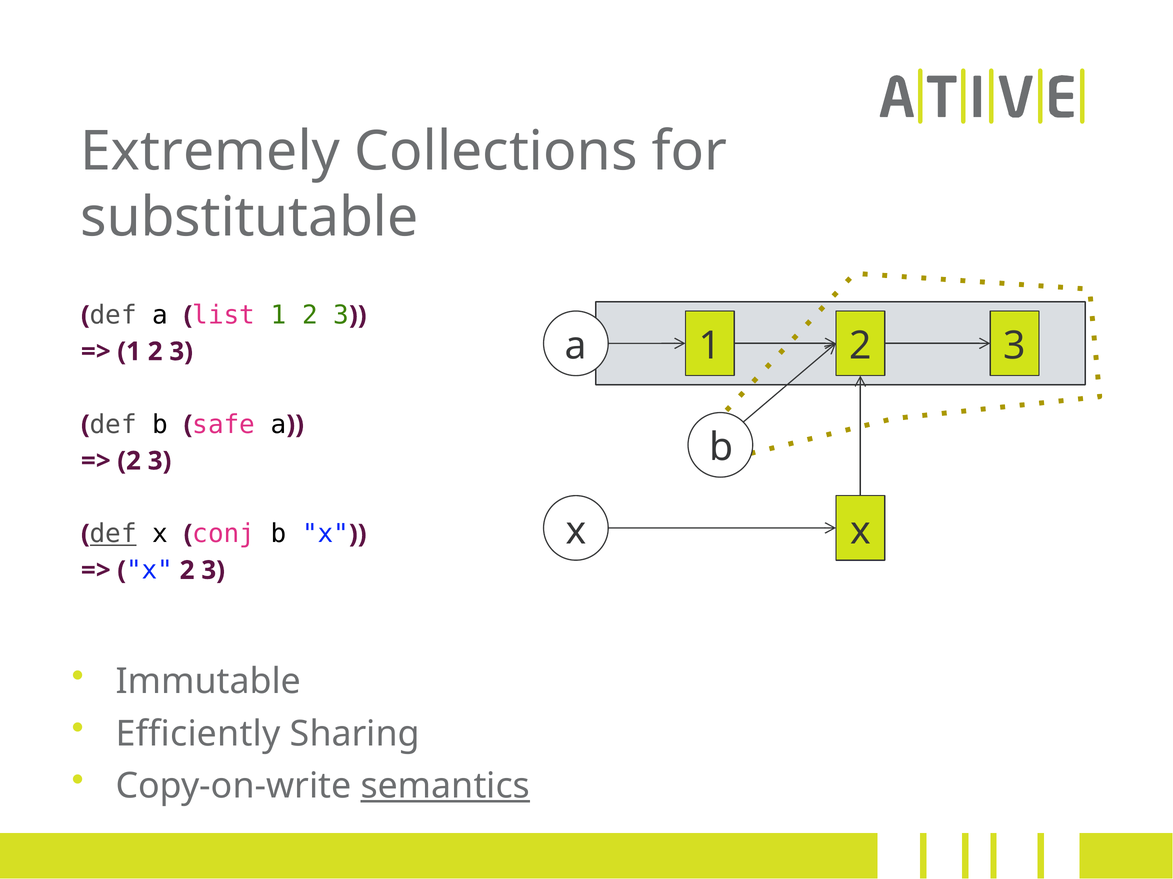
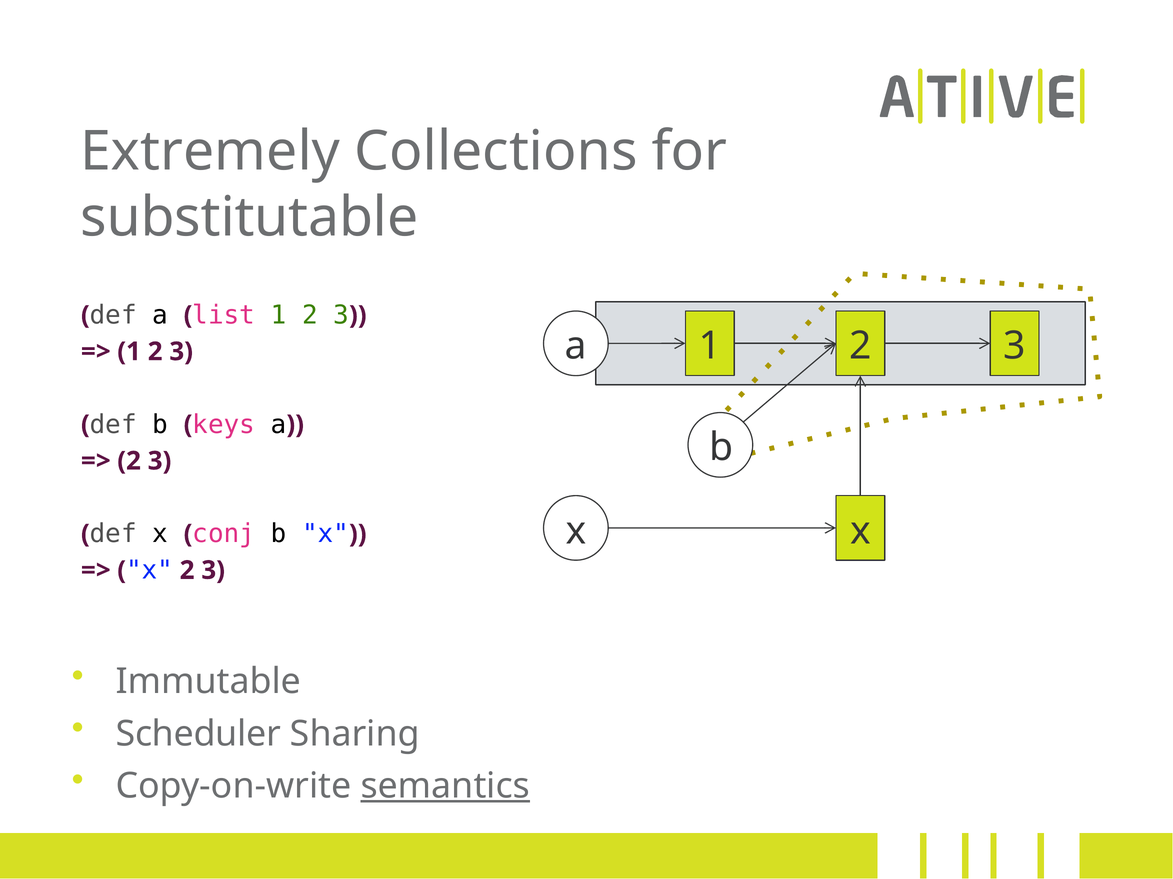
safe: safe -> keys
def at (113, 534) underline: present -> none
Efficiently: Efficiently -> Scheduler
